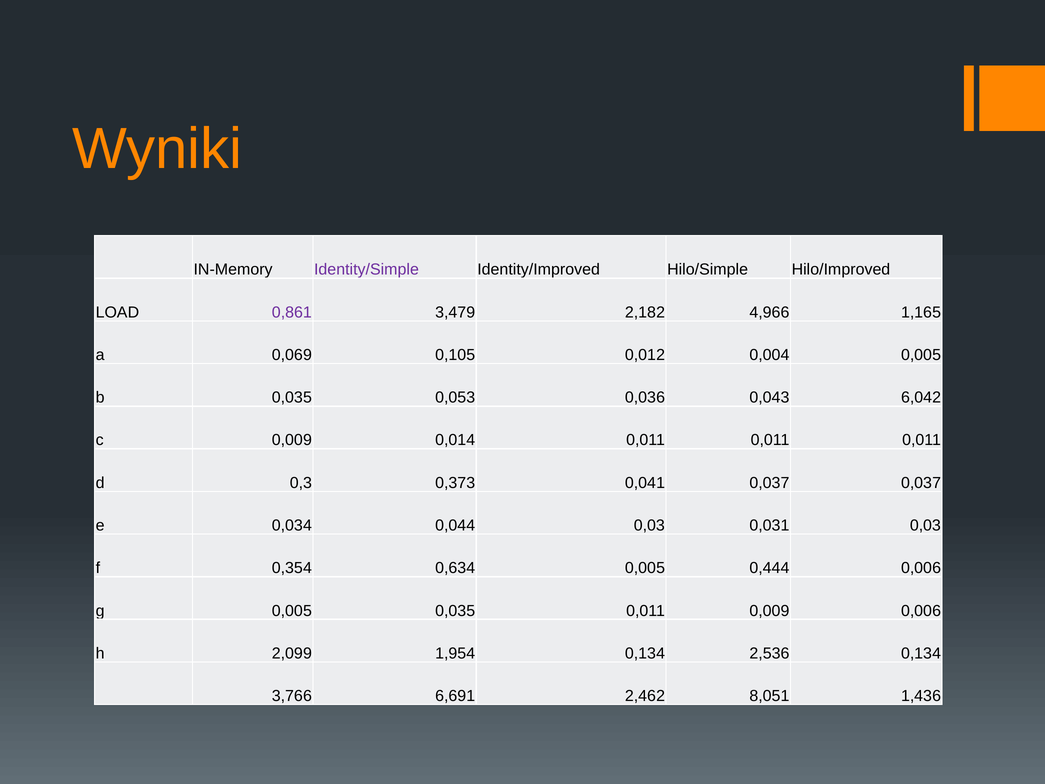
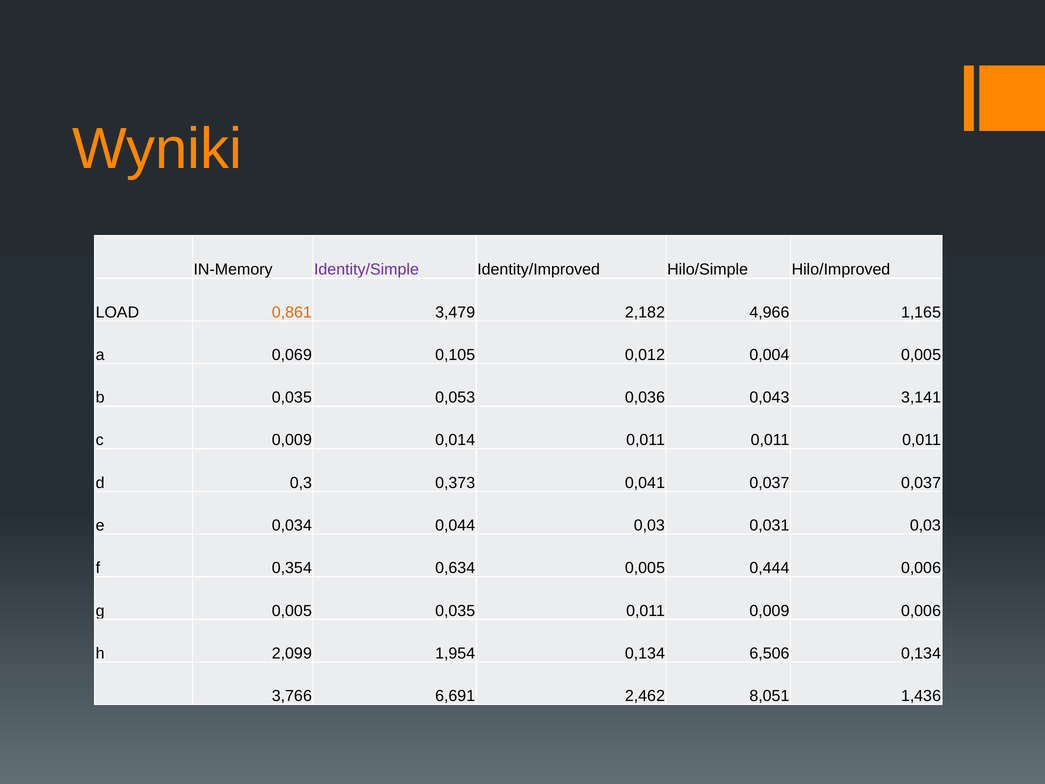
0,861 colour: purple -> orange
6,042: 6,042 -> 3,141
2,536: 2,536 -> 6,506
